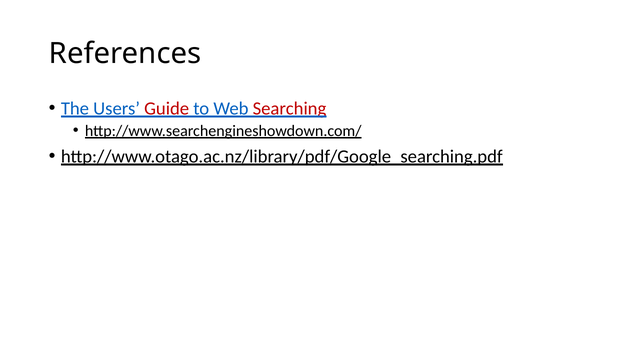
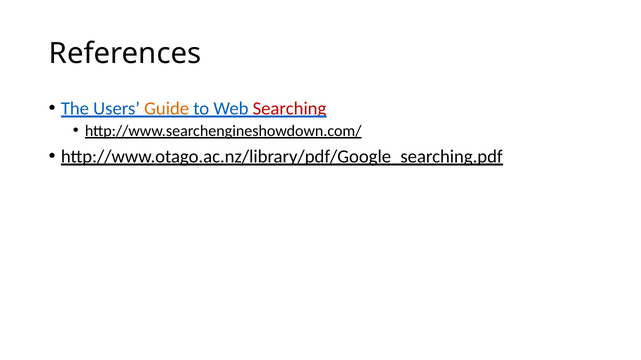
Guide colour: red -> orange
